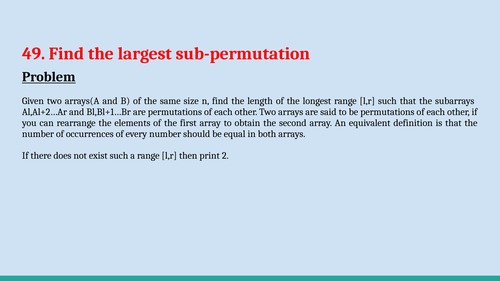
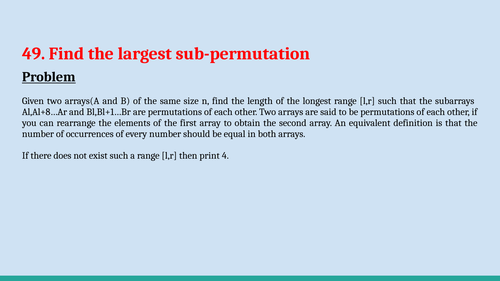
Al,Al+2…Ar: Al,Al+2…Ar -> Al,Al+8…Ar
2: 2 -> 4
